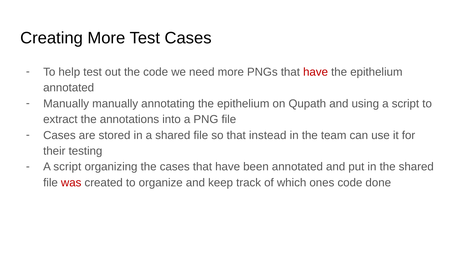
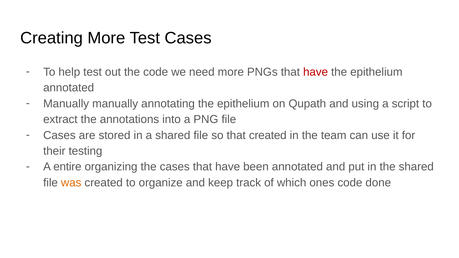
that instead: instead -> created
script at (67, 167): script -> entire
was colour: red -> orange
